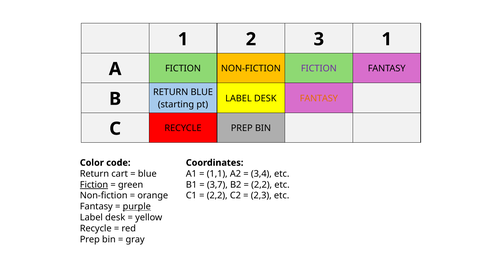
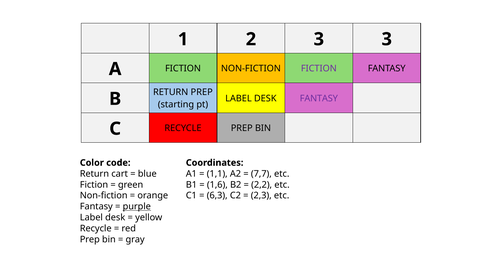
3 1: 1 -> 3
RETURN BLUE: BLUE -> PREP
FANTASY at (319, 98) colour: orange -> purple
3,4: 3,4 -> 7,7
Fiction at (94, 185) underline: present -> none
3,7: 3,7 -> 1,6
2,2 at (217, 196): 2,2 -> 6,3
